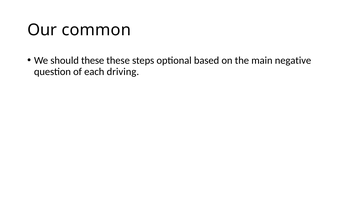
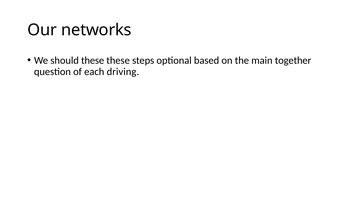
common: common -> networks
negative: negative -> together
